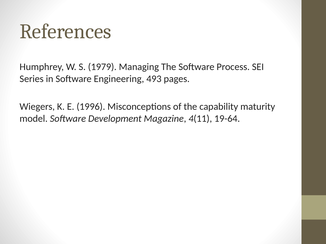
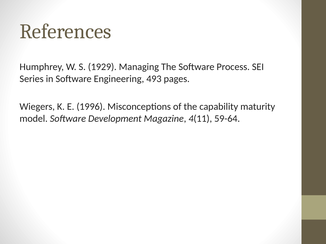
1979: 1979 -> 1929
19-64: 19-64 -> 59-64
